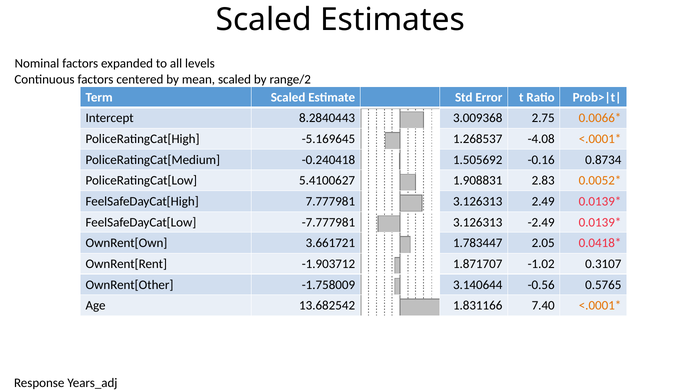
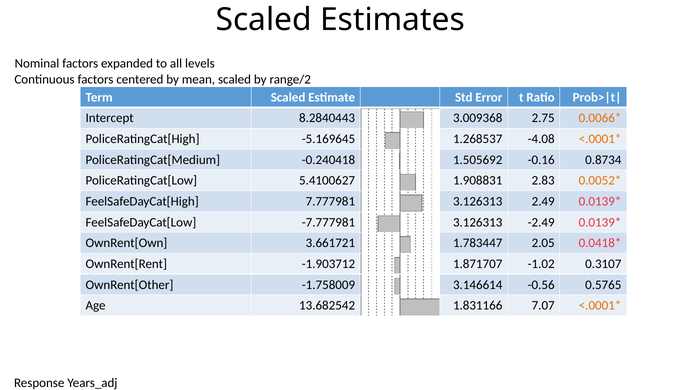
3.140644: 3.140644 -> 3.146614
7.40: 7.40 -> 7.07
